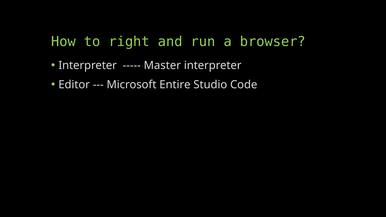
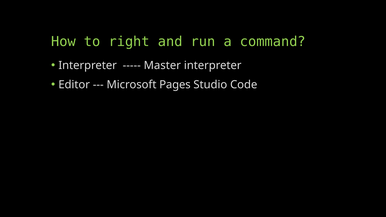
browser: browser -> command
Entire: Entire -> Pages
